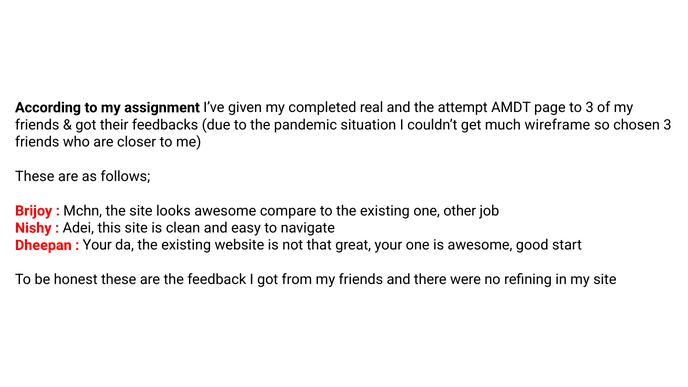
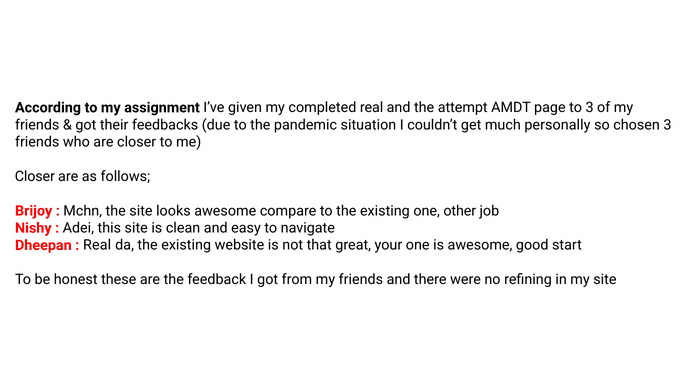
wireframe: wireframe -> personally
These at (35, 176): These -> Closer
Your at (97, 245): Your -> Real
